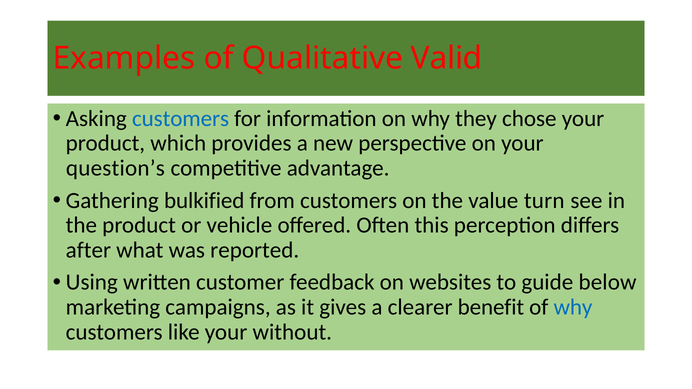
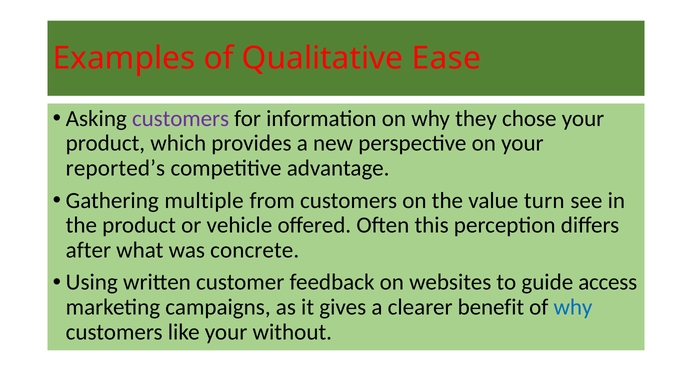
Valid: Valid -> Ease
customers at (181, 119) colour: blue -> purple
question’s: question’s -> reported’s
bulkified: bulkified -> multiple
reported: reported -> concrete
below: below -> access
